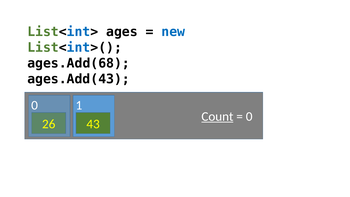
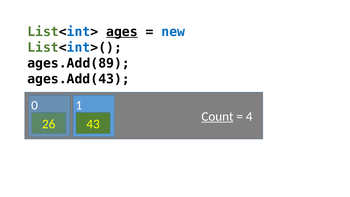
ages underline: none -> present
ages.Add(68: ages.Add(68 -> ages.Add(89
0 at (249, 117): 0 -> 4
